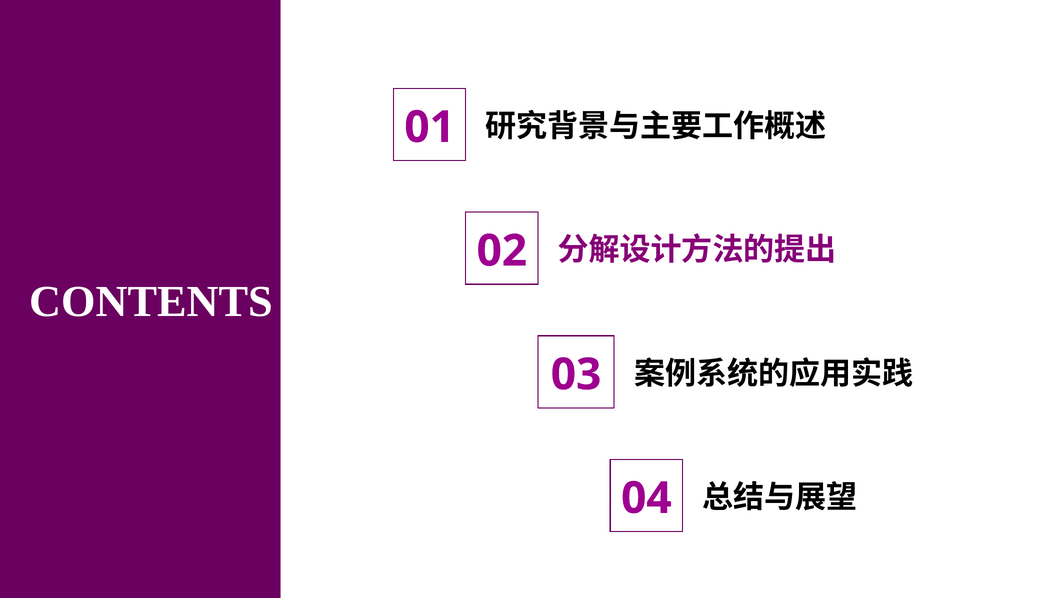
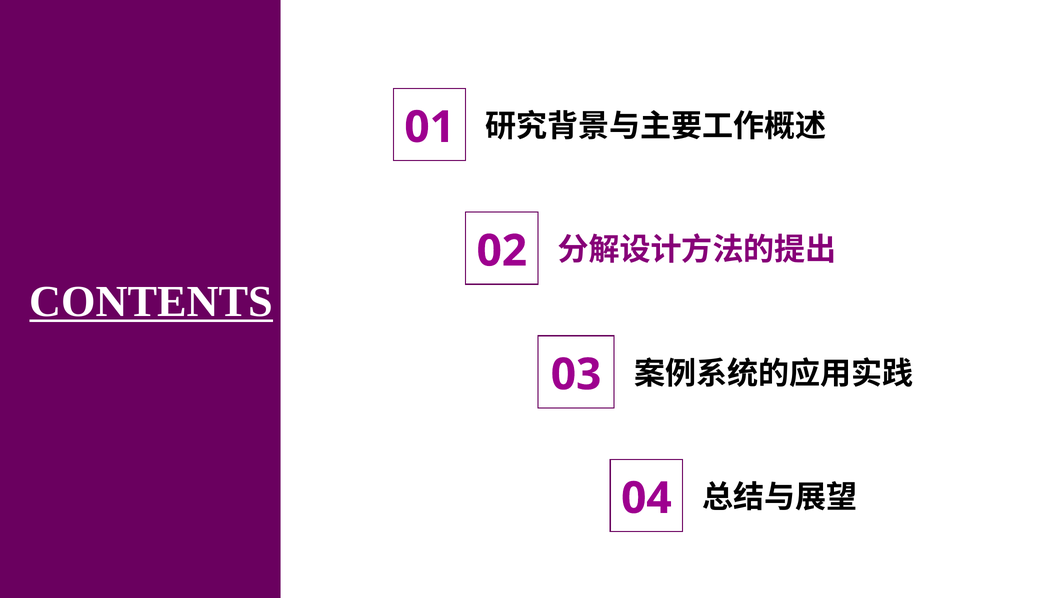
CONTENTS underline: none -> present
